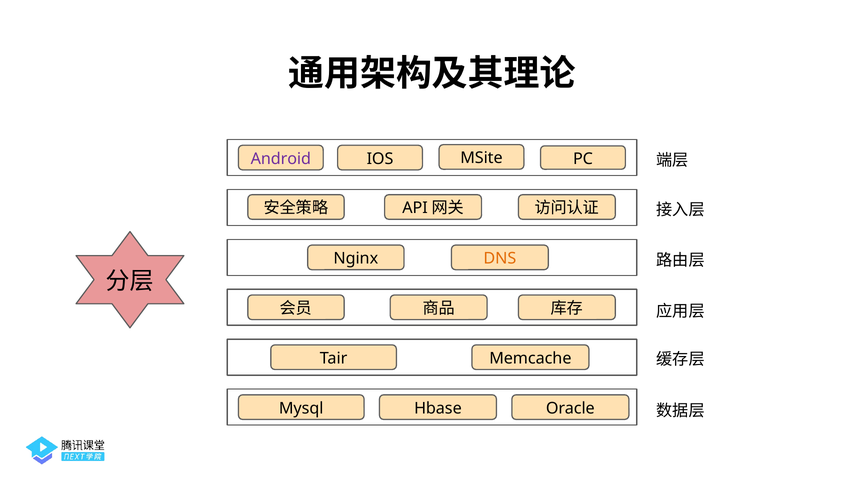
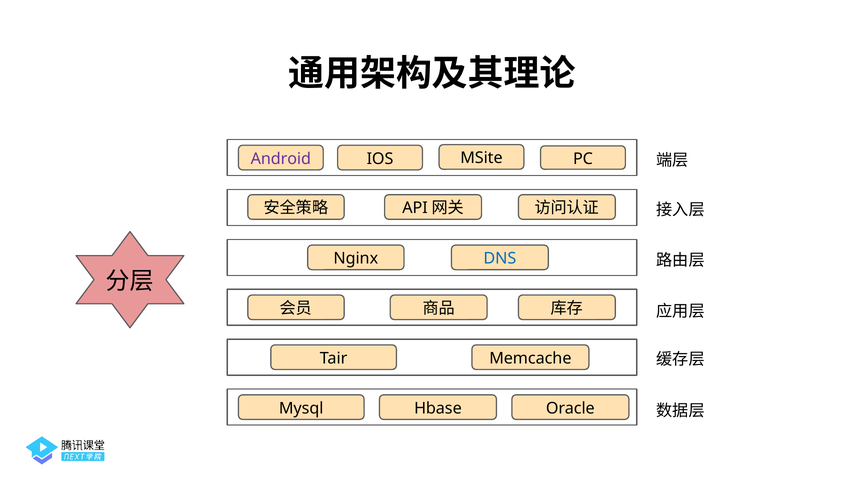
DNS colour: orange -> blue
